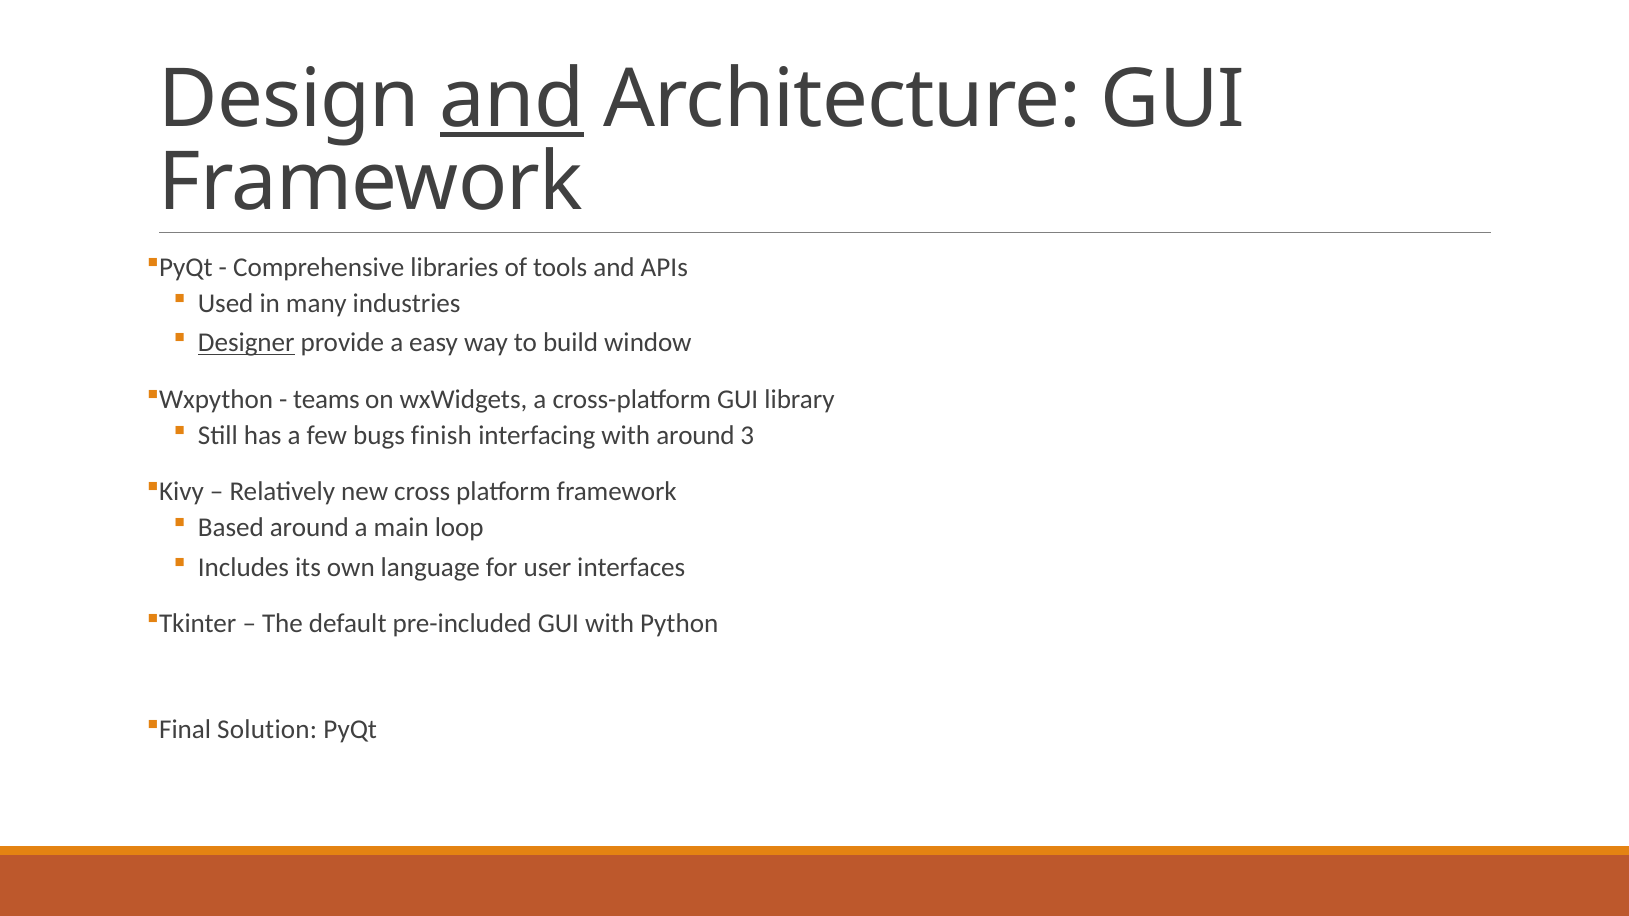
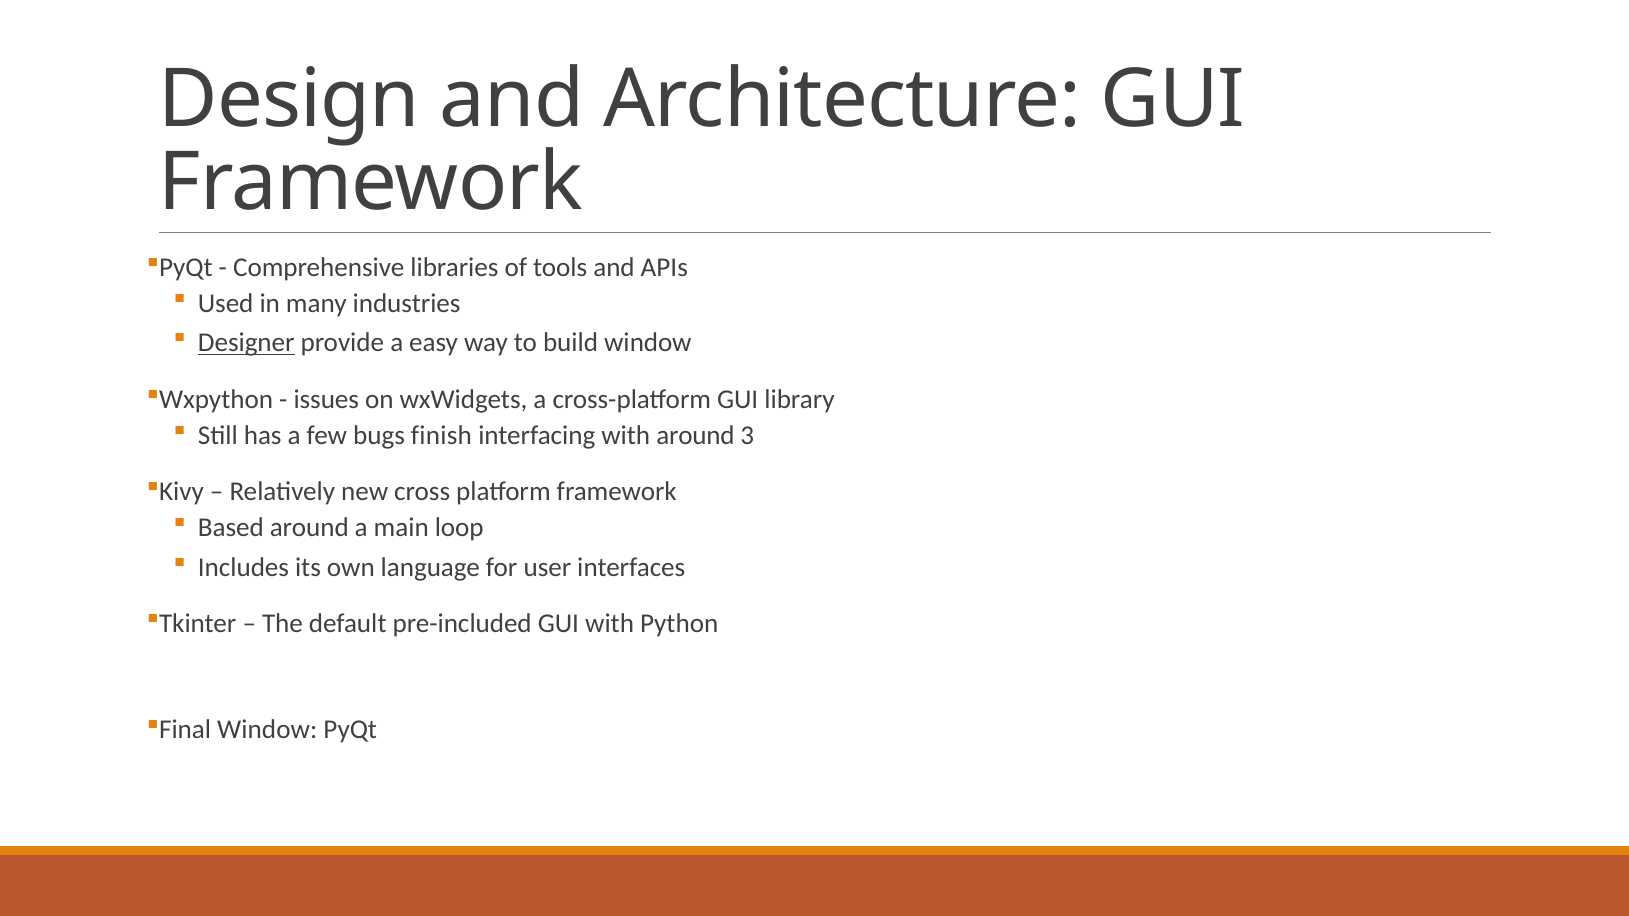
and at (512, 99) underline: present -> none
teams: teams -> issues
Solution at (267, 730): Solution -> Window
